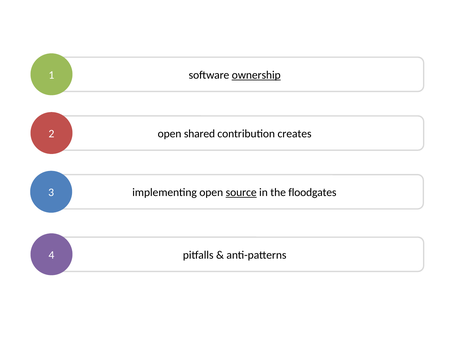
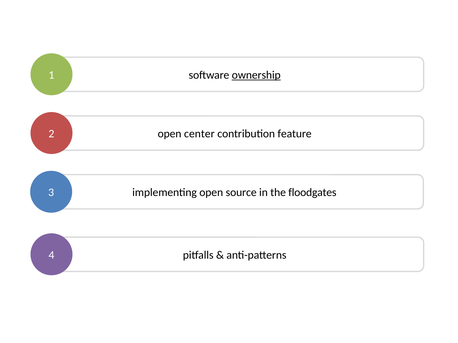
shared: shared -> center
creates: creates -> feature
source underline: present -> none
